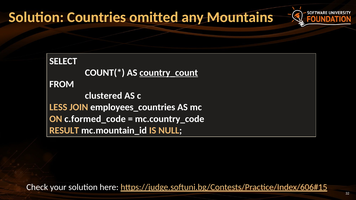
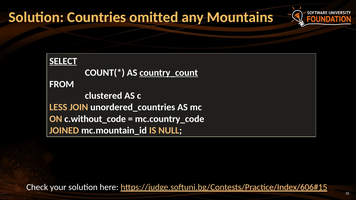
SELECT underline: none -> present
employees_countries: employees_countries -> unordered_countries
c.formed_code: c.formed_code -> c.without_code
RESULT: RESULT -> JOINED
